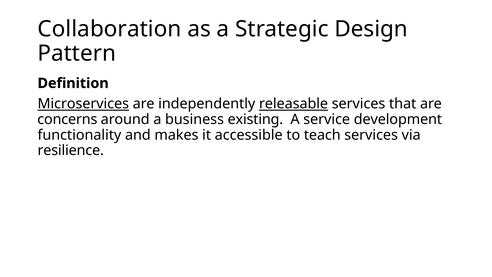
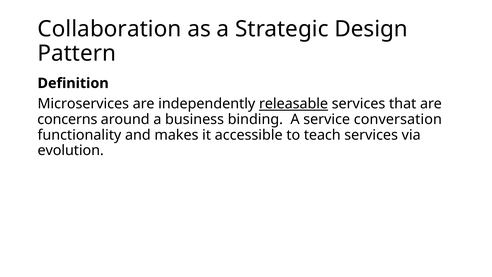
Microservices underline: present -> none
existing: existing -> binding
development: development -> conversation
resilience: resilience -> evolution
